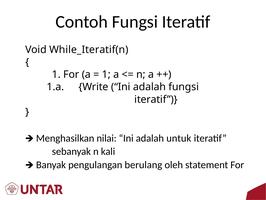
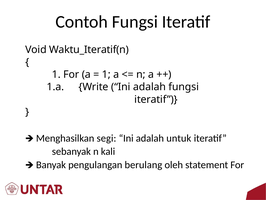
While_Iteratif(n: While_Iteratif(n -> Waktu_Iteratif(n
nilai: nilai -> segi
